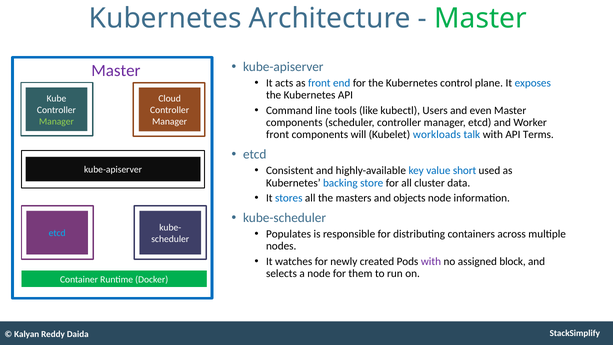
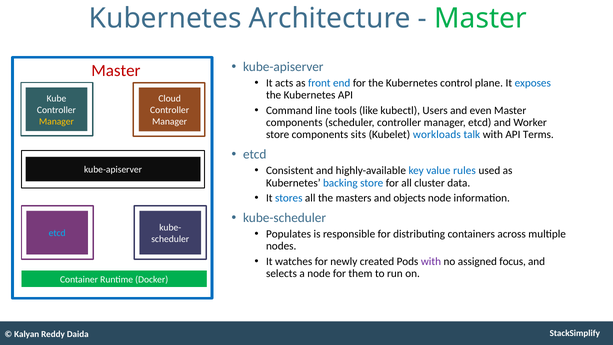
Master at (116, 71) colour: purple -> red
Manager at (56, 121) colour: light green -> yellow
front at (278, 135): front -> store
will: will -> sits
short: short -> rules
block: block -> focus
